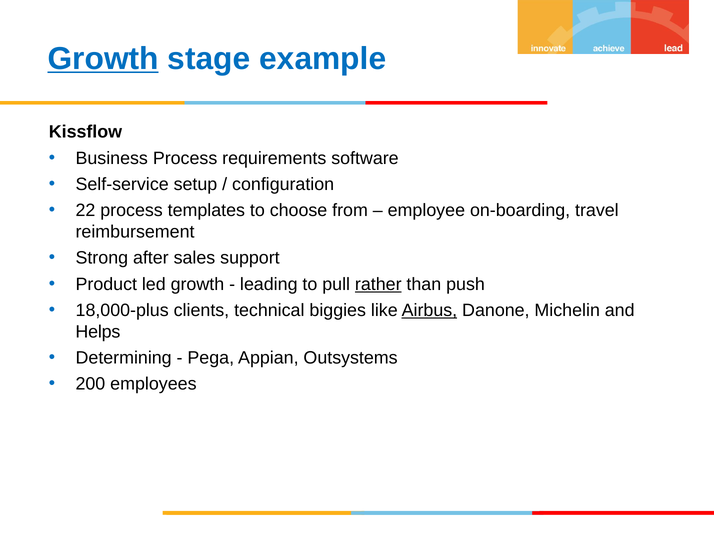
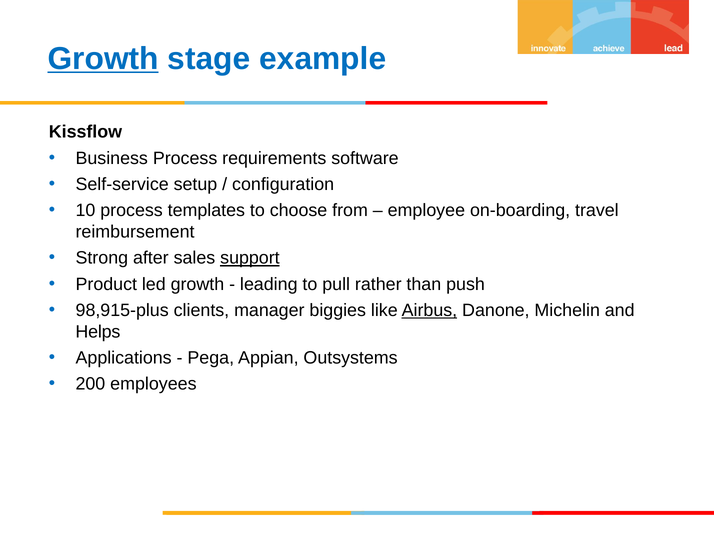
22: 22 -> 10
support underline: none -> present
rather underline: present -> none
18,000-plus: 18,000-plus -> 98,915-plus
technical: technical -> manager
Determining: Determining -> Applications
